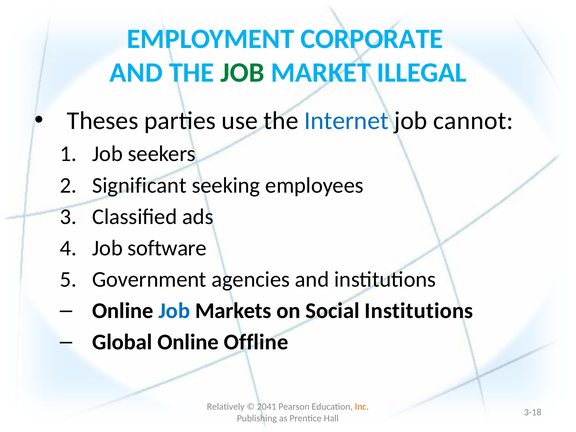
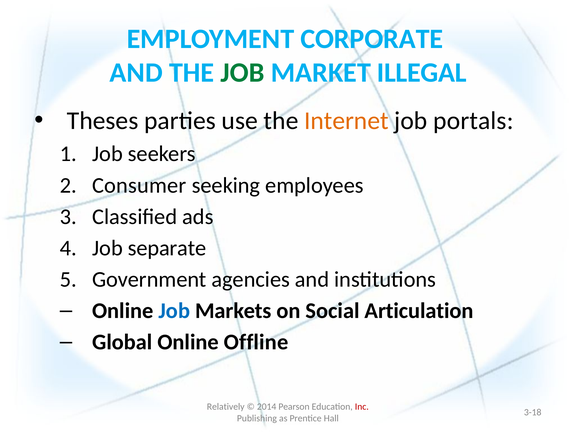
Internet colour: blue -> orange
cannot: cannot -> portals
Significant: Significant -> Consumer
software: software -> separate
Social Institutions: Institutions -> Articulation
2041: 2041 -> 2014
Inc colour: orange -> red
